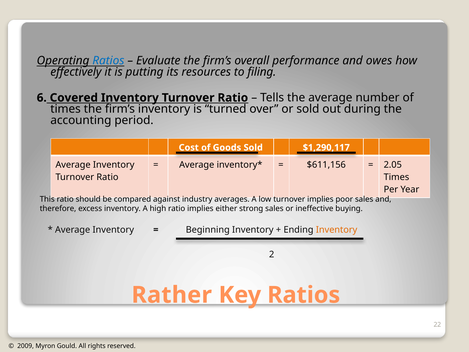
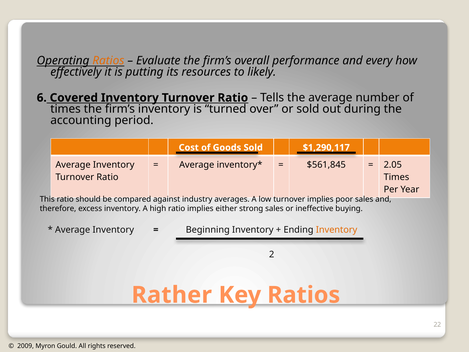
Ratios at (108, 61) colour: blue -> orange
owes: owes -> every
filing: filing -> likely
$611,156: $611,156 -> $561,845
